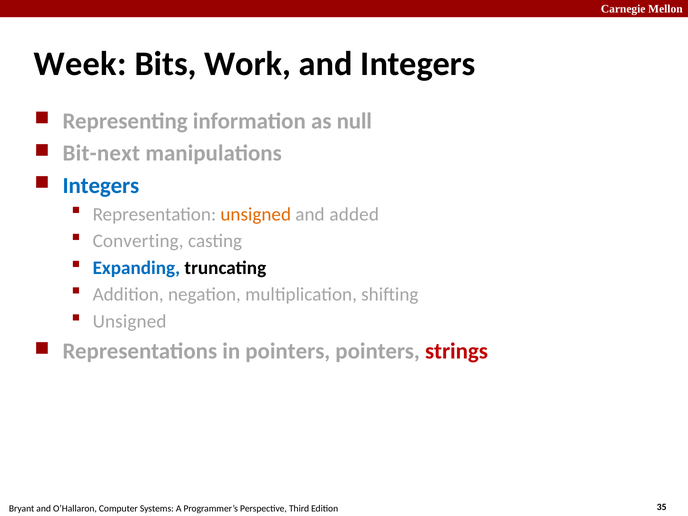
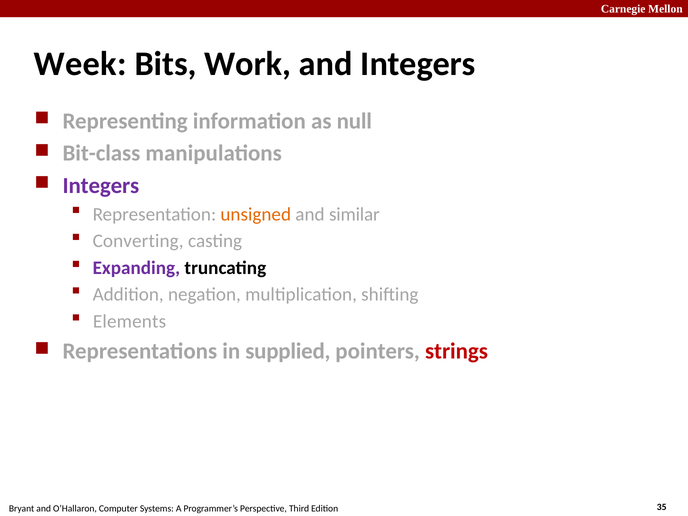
Bit-next: Bit-next -> Bit-class
Integers at (101, 186) colour: blue -> purple
added: added -> similar
Expanding colour: blue -> purple
Unsigned at (130, 321): Unsigned -> Elements
in pointers: pointers -> supplied
